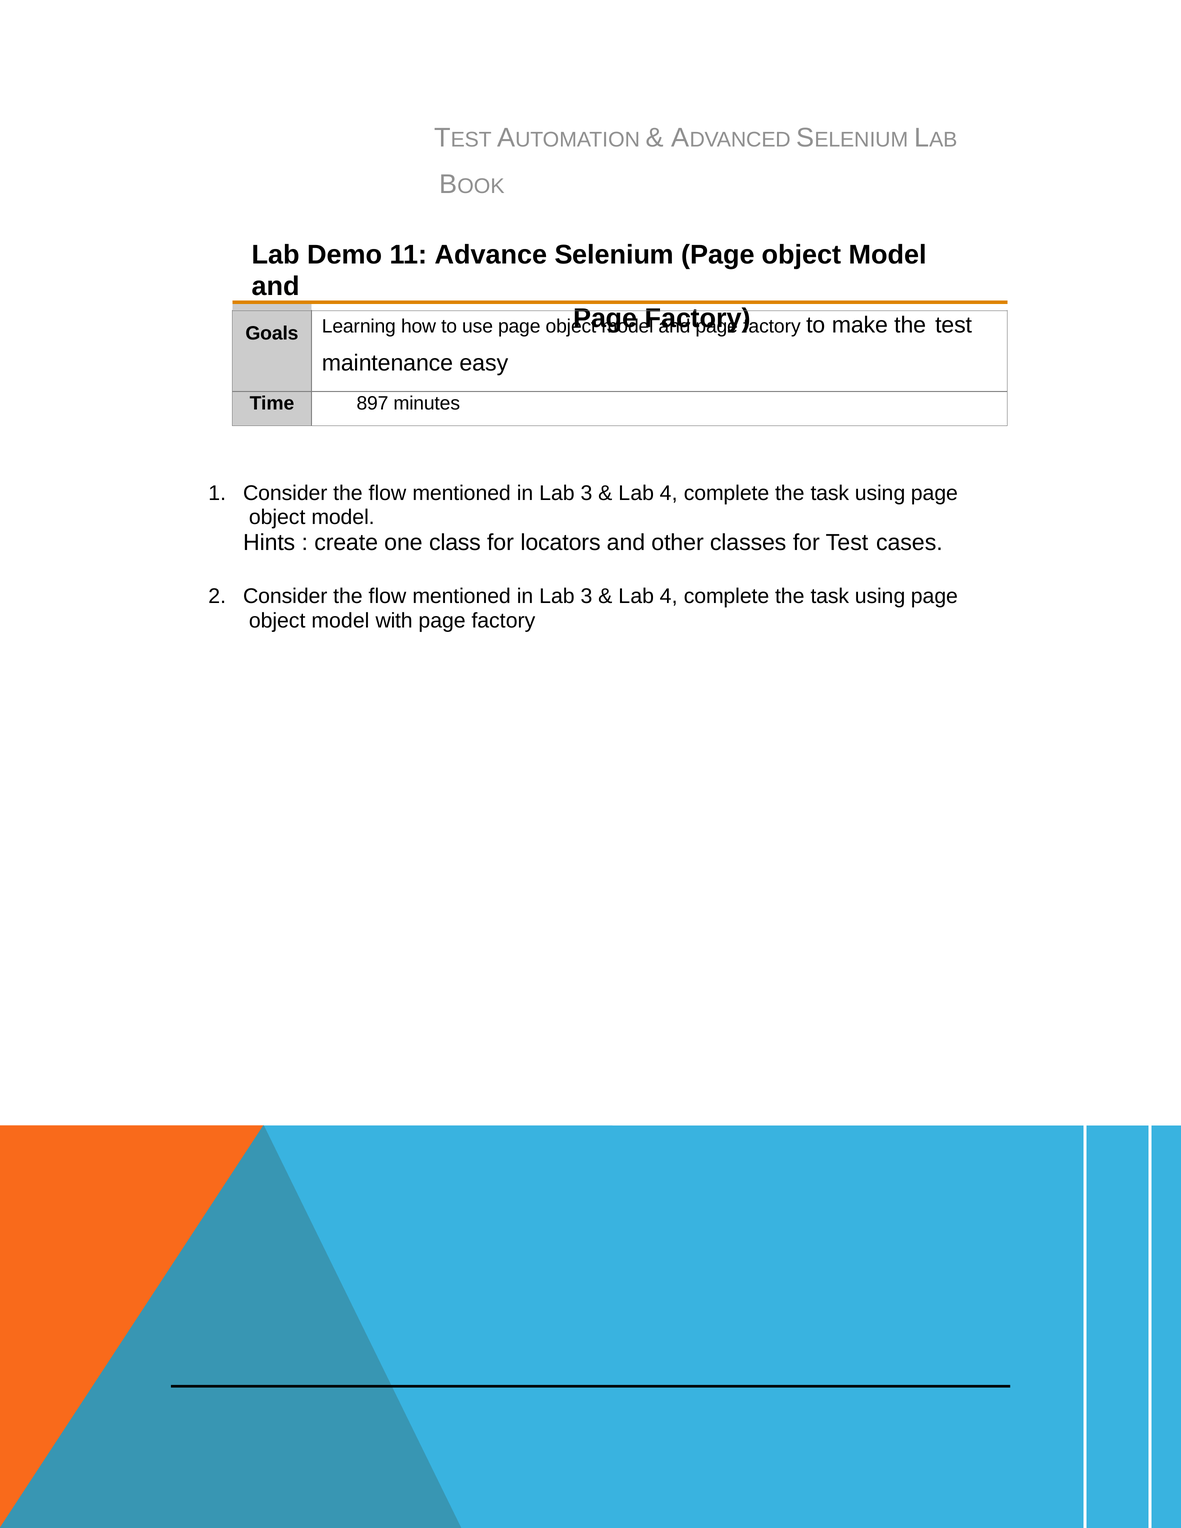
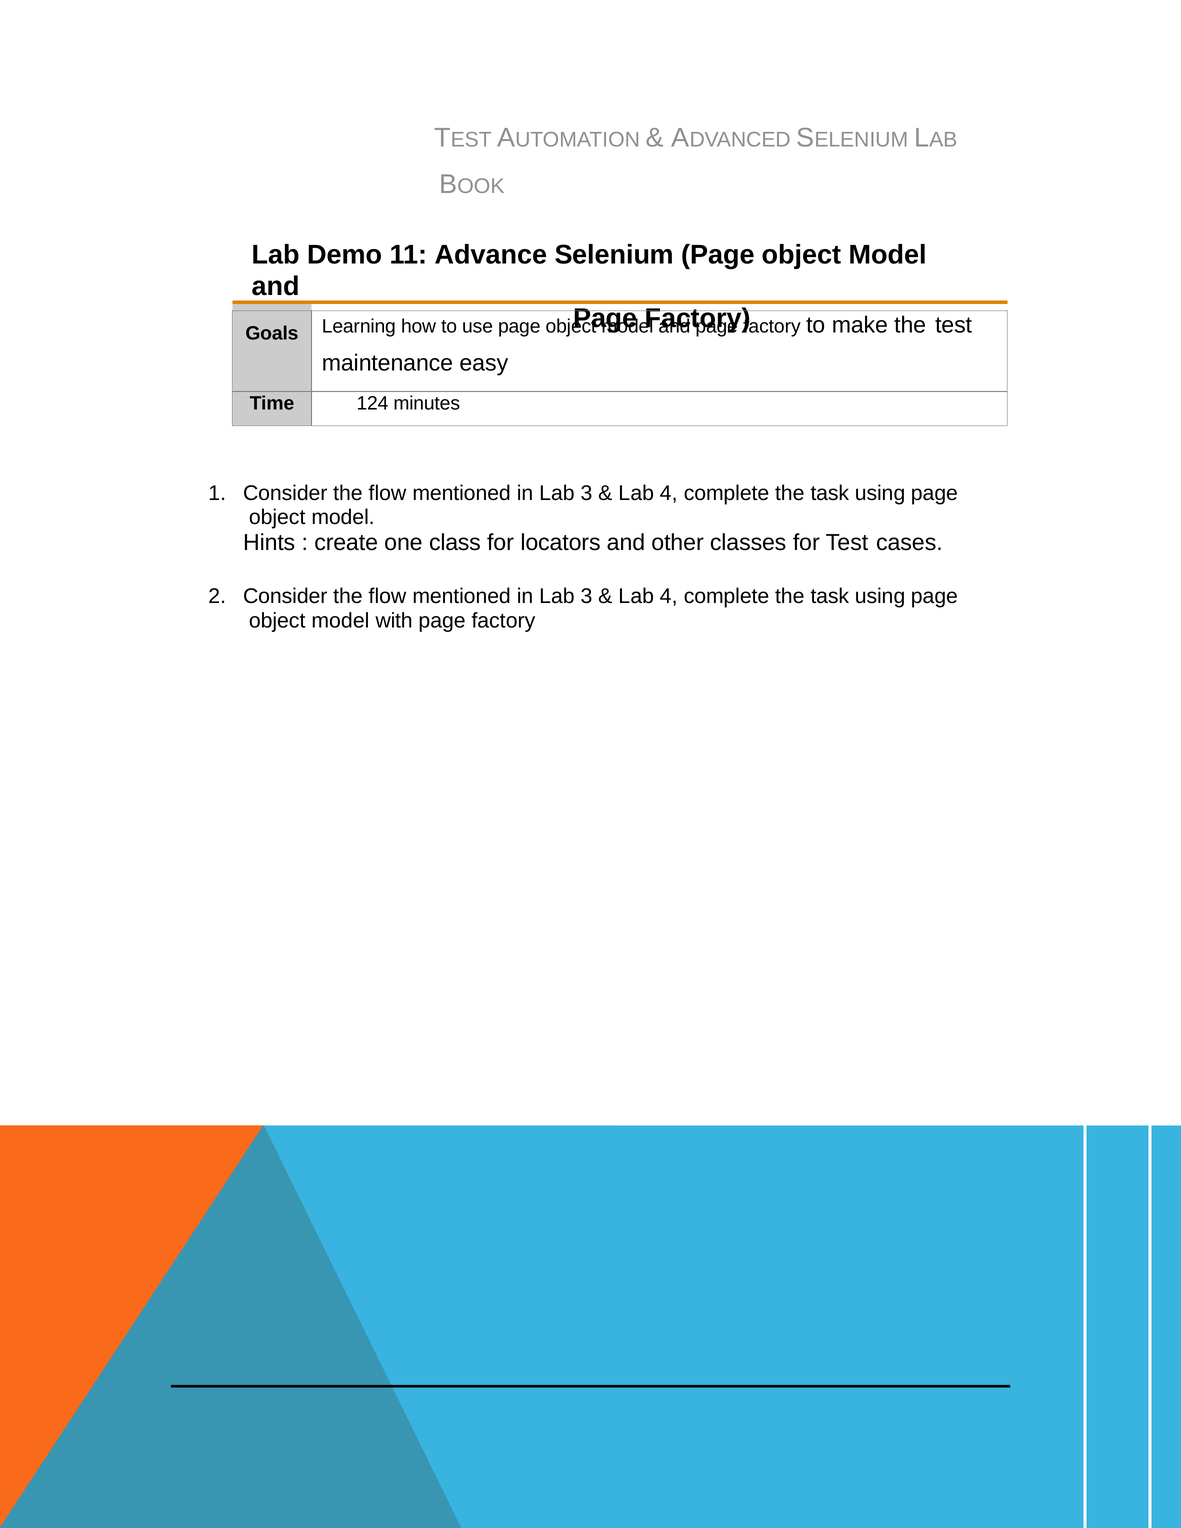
897: 897 -> 124
